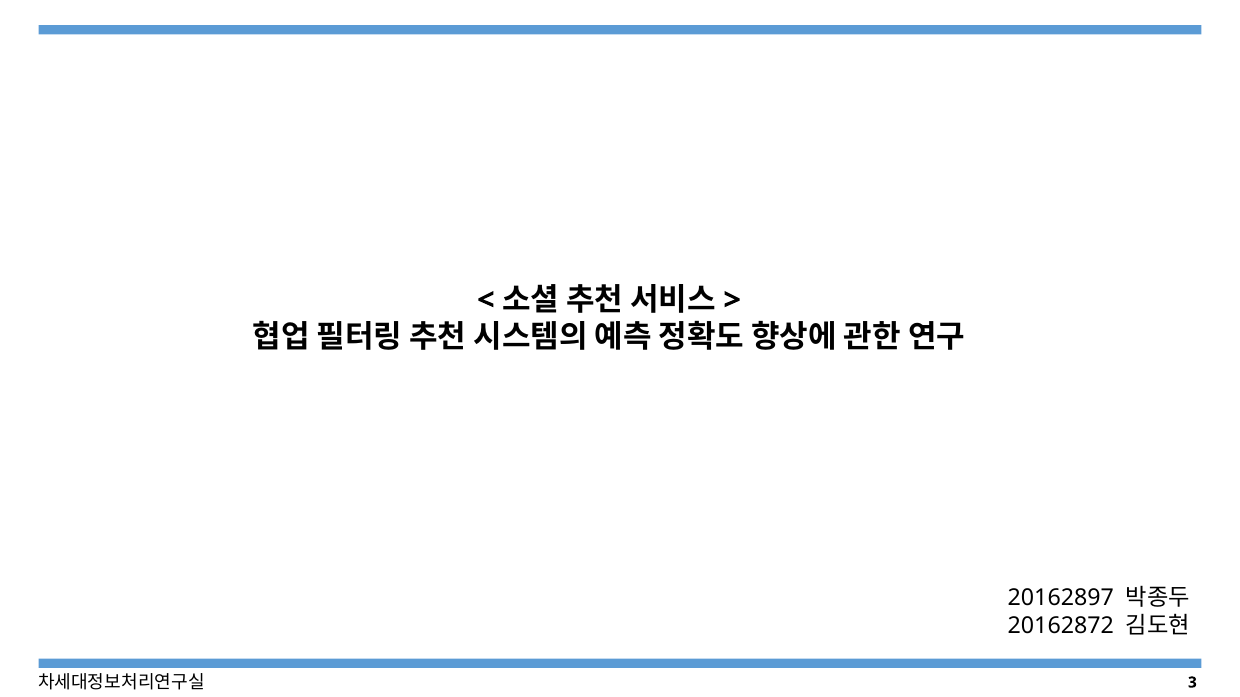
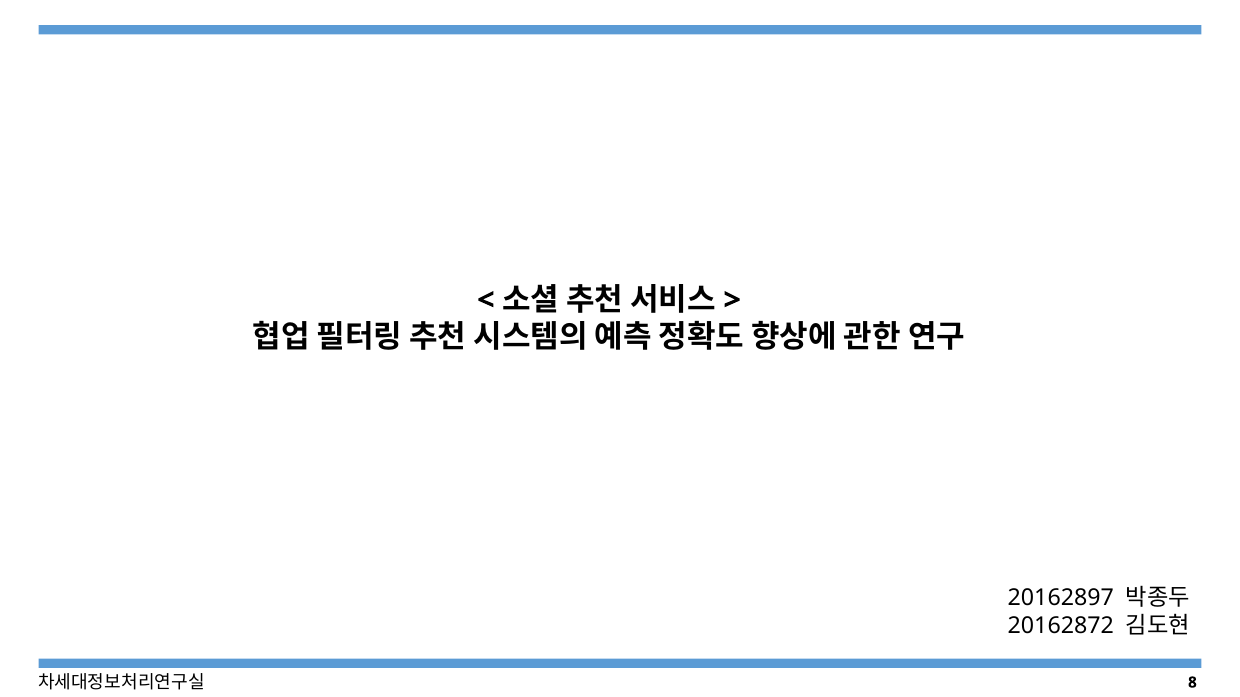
3: 3 -> 8
